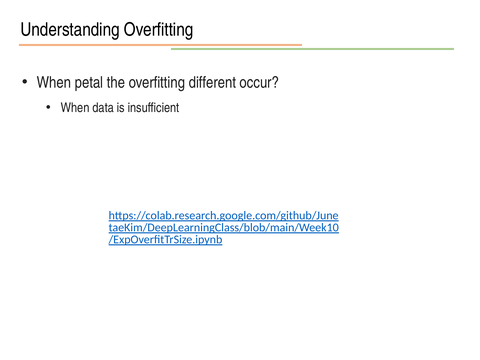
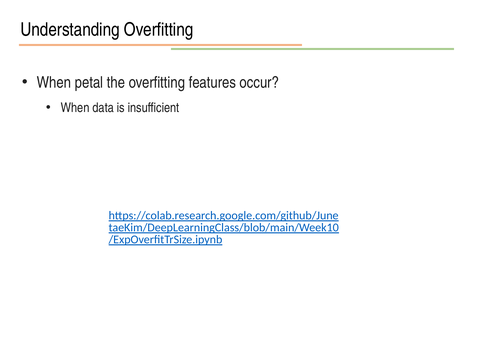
different: different -> features
